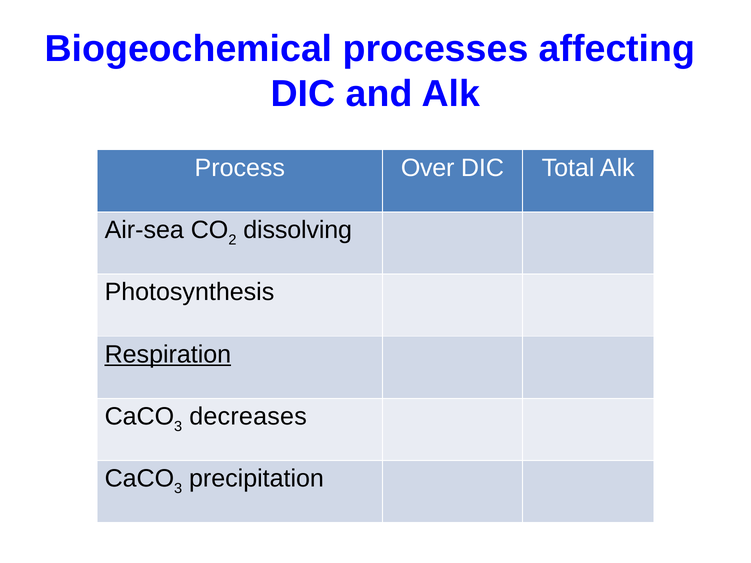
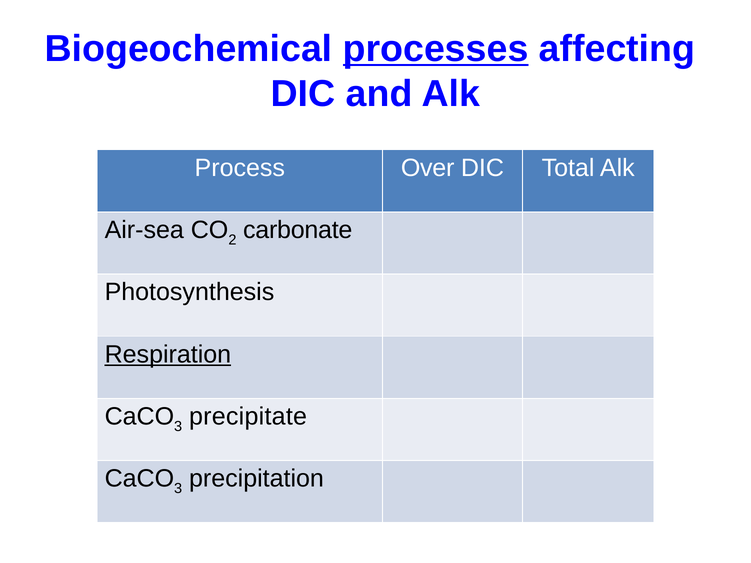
processes underline: none -> present
dissolving: dissolving -> carbonate
decreases: decreases -> precipitate
